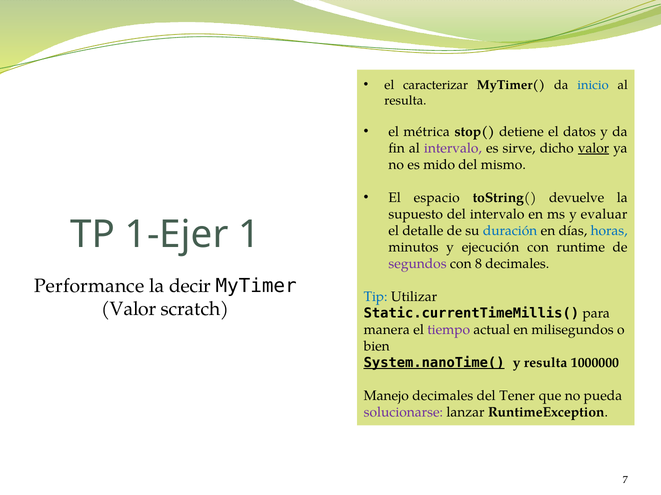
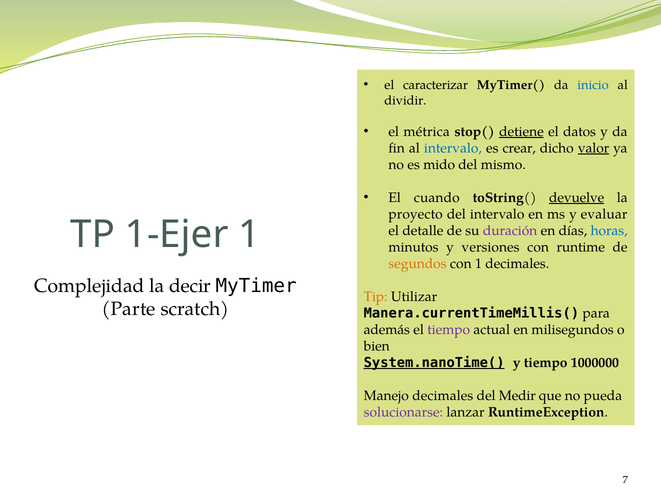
resulta at (405, 100): resulta -> dividir
detiene underline: none -> present
intervalo at (453, 148) colour: purple -> blue
sirve: sirve -> crear
espacio: espacio -> cuando
devuelve underline: none -> present
supuesto: supuesto -> proyecto
duración colour: blue -> purple
ejecución: ejecución -> versiones
segundos colour: purple -> orange
con 8: 8 -> 1
Performance: Performance -> Complejidad
Tip colour: blue -> orange
Valor at (129, 310): Valor -> Parte
Static.currentTimeMillis(: Static.currentTimeMillis( -> Manera.currentTimeMillis(
manera: manera -> además
y resulta: resulta -> tiempo
Tener: Tener -> Medir
